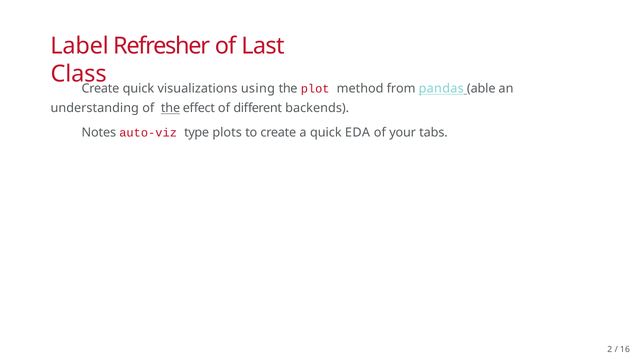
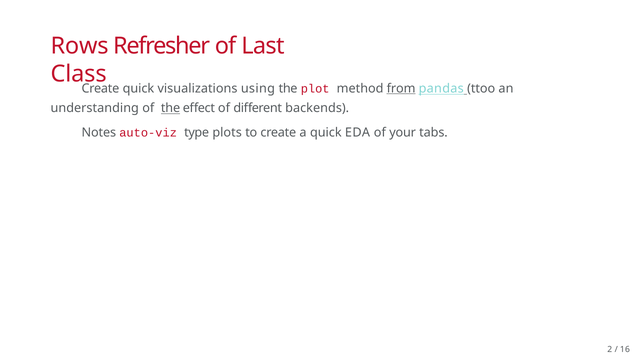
Label: Label -> Rows
from underline: none -> present
able: able -> ttoo
